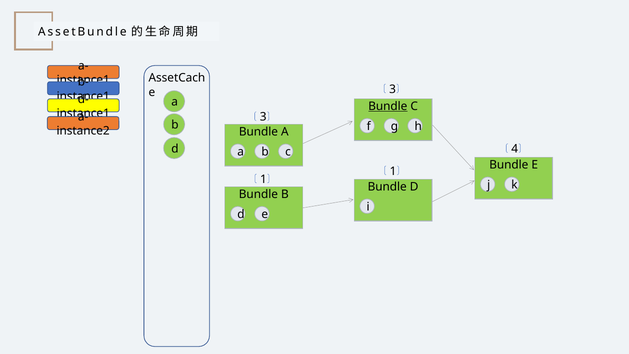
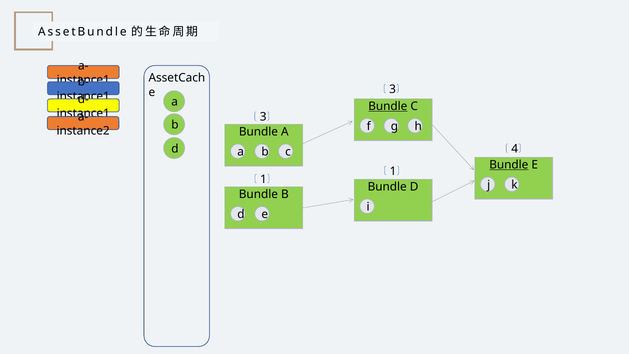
Bundle at (509, 165) underline: none -> present
